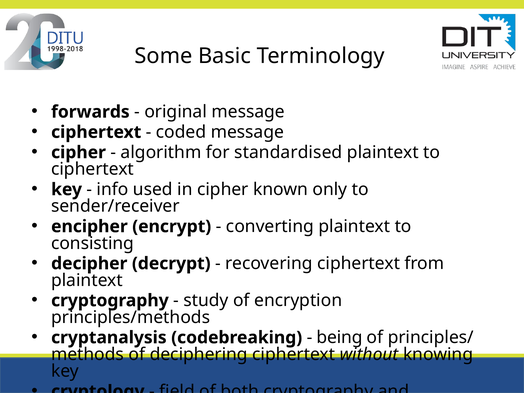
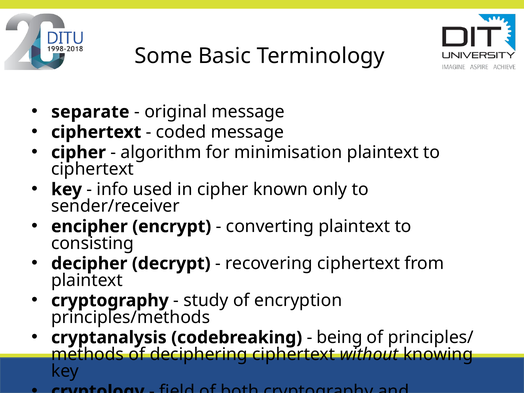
forwards: forwards -> separate
standardised: standardised -> minimisation
